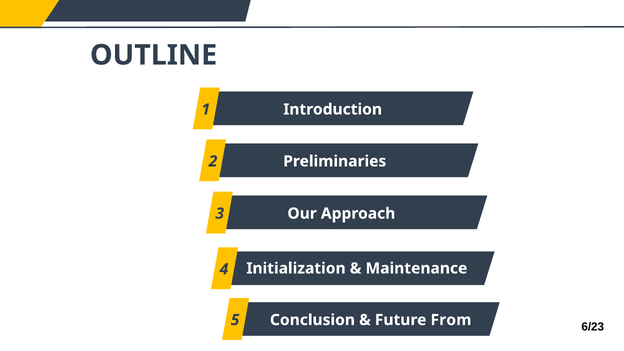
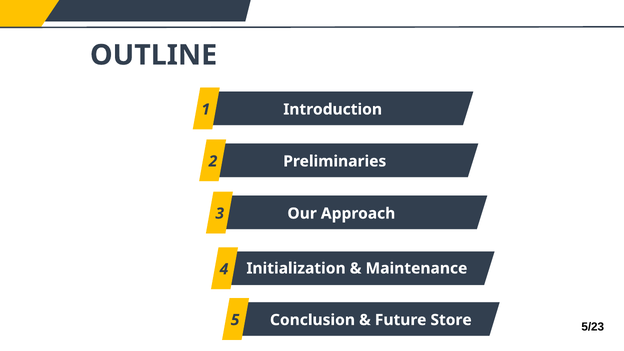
From: From -> Store
6/23: 6/23 -> 5/23
